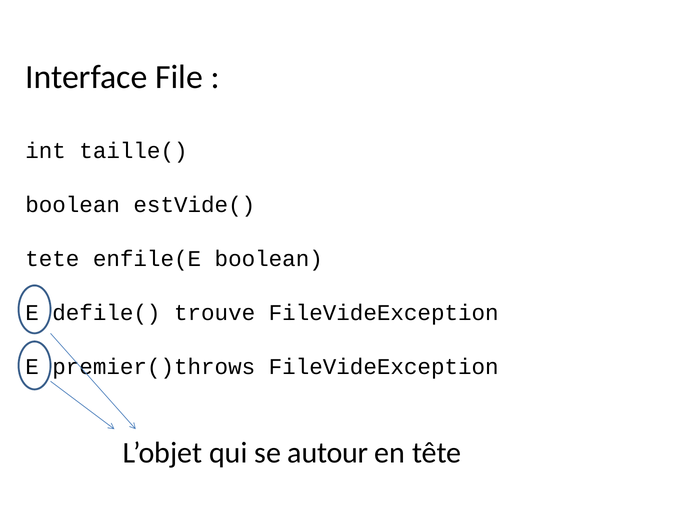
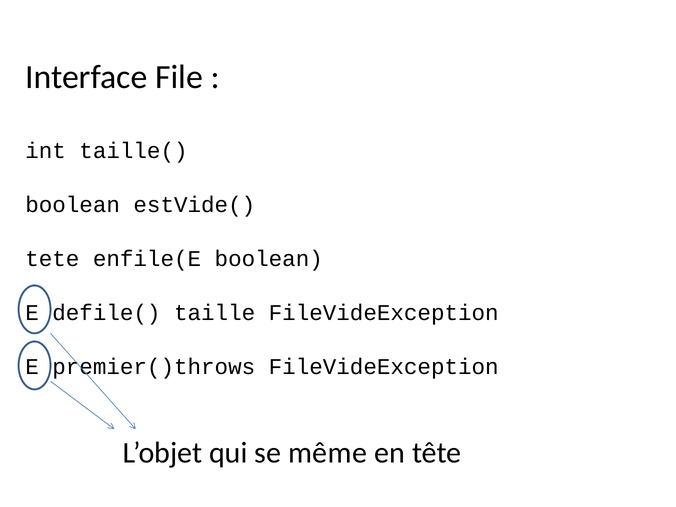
trouve: trouve -> taille
autour: autour -> même
